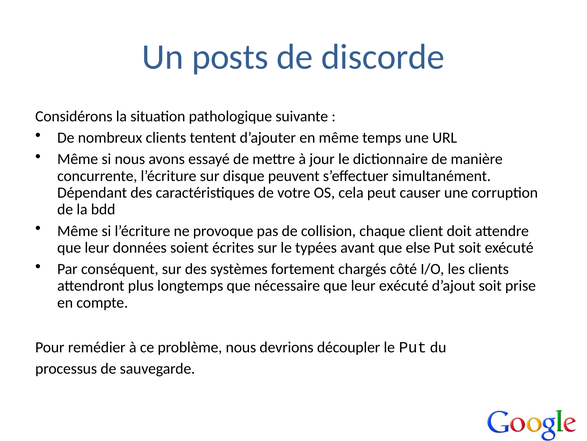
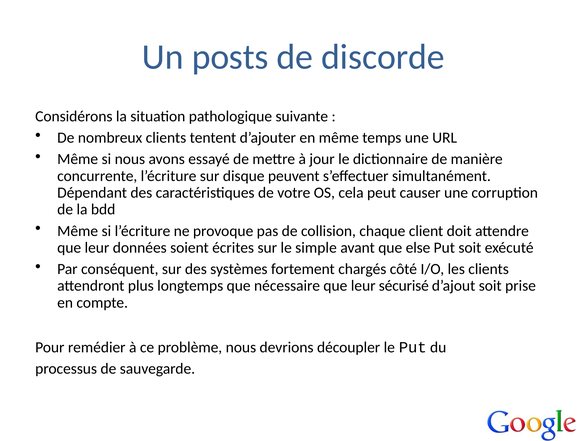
typées: typées -> simple
leur exécuté: exécuté -> sécurisé
